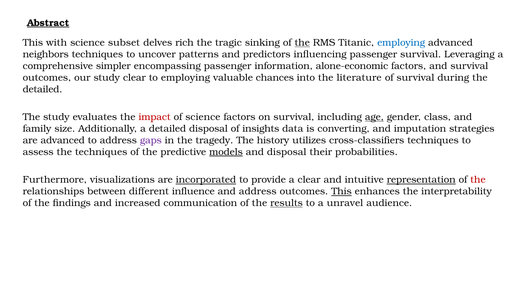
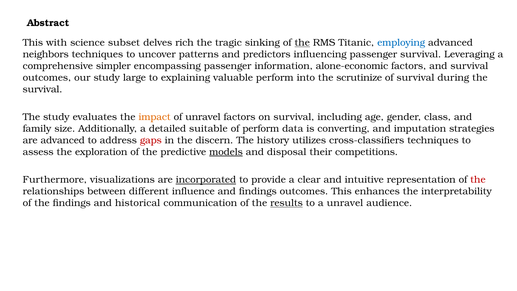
Abstract underline: present -> none
study clear: clear -> large
to employing: employing -> explaining
valuable chances: chances -> perform
literature: literature -> scrutinize
detailed at (43, 89): detailed -> survival
impact colour: red -> orange
of science: science -> unravel
age underline: present -> none
detailed disposal: disposal -> suitable
of insights: insights -> perform
gaps colour: purple -> red
tragedy: tragedy -> discern
the techniques: techniques -> exploration
probabilities: probabilities -> competitions
representation underline: present -> none
and address: address -> findings
This at (341, 191) underline: present -> none
increased: increased -> historical
